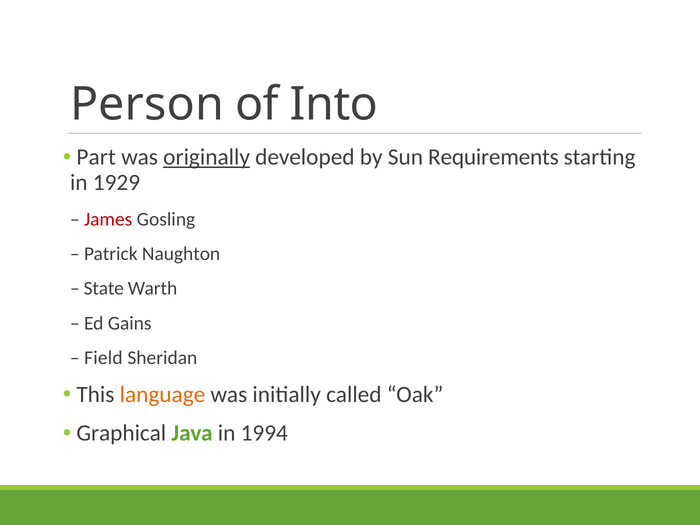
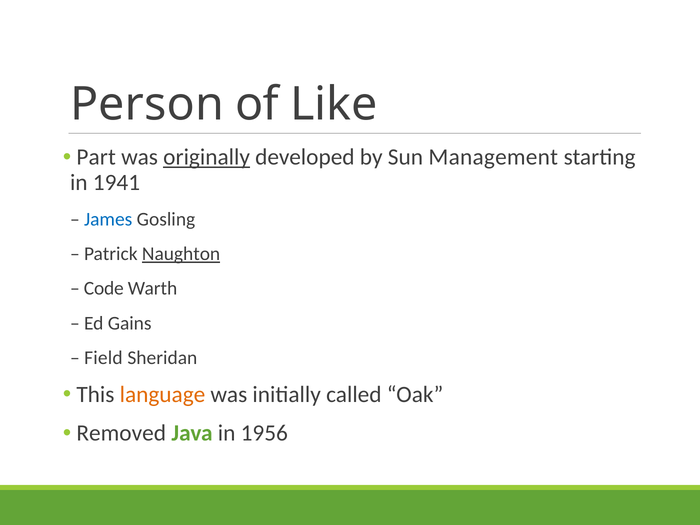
Into: Into -> Like
Requirements: Requirements -> Management
1929: 1929 -> 1941
James colour: red -> blue
Naughton underline: none -> present
State: State -> Code
Graphical: Graphical -> Removed
1994: 1994 -> 1956
